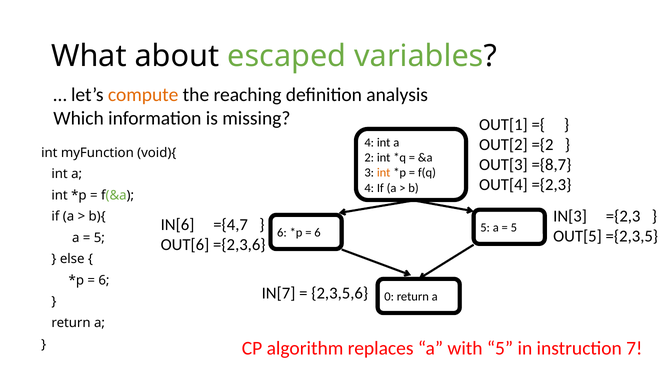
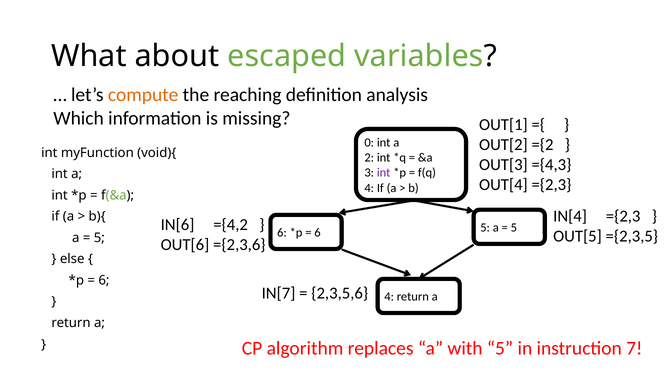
4 at (369, 143): 4 -> 0
={8,7: ={8,7 -> ={4,3
int at (384, 173) colour: orange -> purple
IN[3: IN[3 -> IN[4
={4,7: ={4,7 -> ={4,2
0 at (389, 297): 0 -> 4
